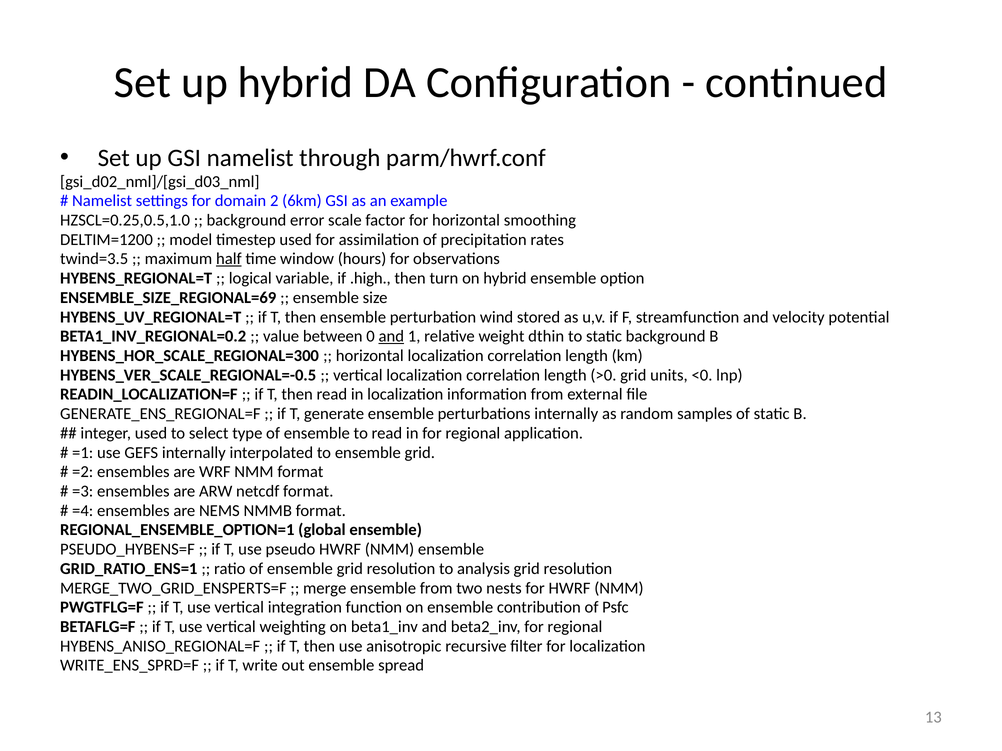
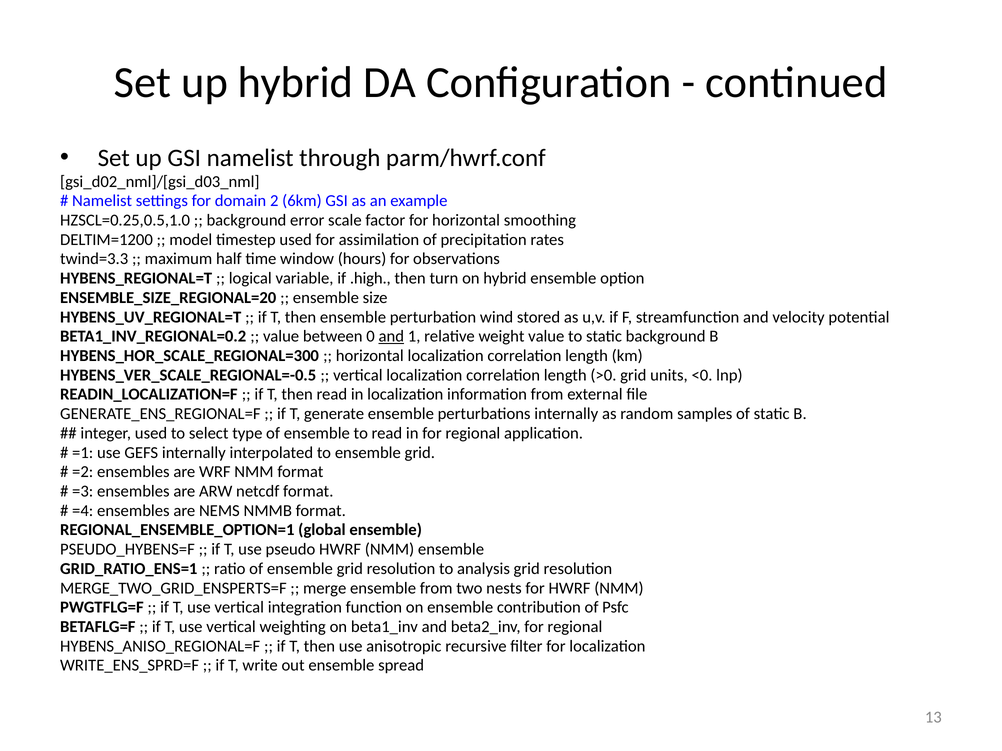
twind=3.5: twind=3.5 -> twind=3.3
half underline: present -> none
ENSEMBLE_SIZE_REGIONAL=69: ENSEMBLE_SIZE_REGIONAL=69 -> ENSEMBLE_SIZE_REGIONAL=20
weight dthin: dthin -> value
